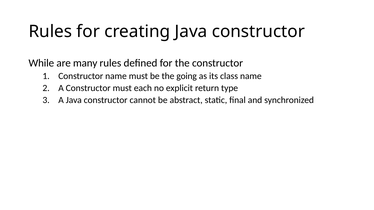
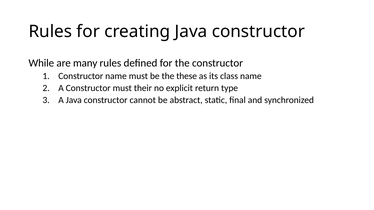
going: going -> these
each: each -> their
